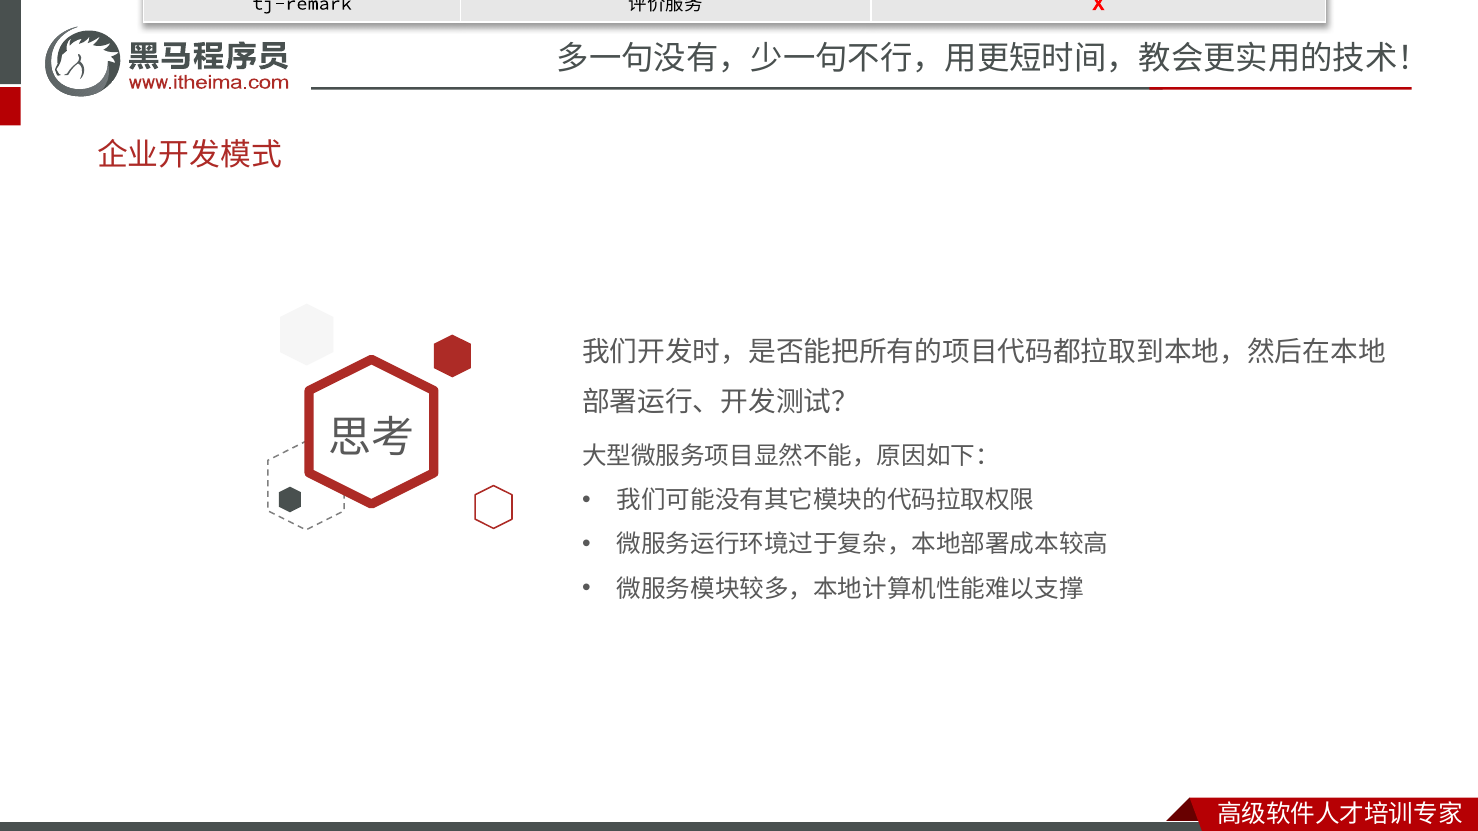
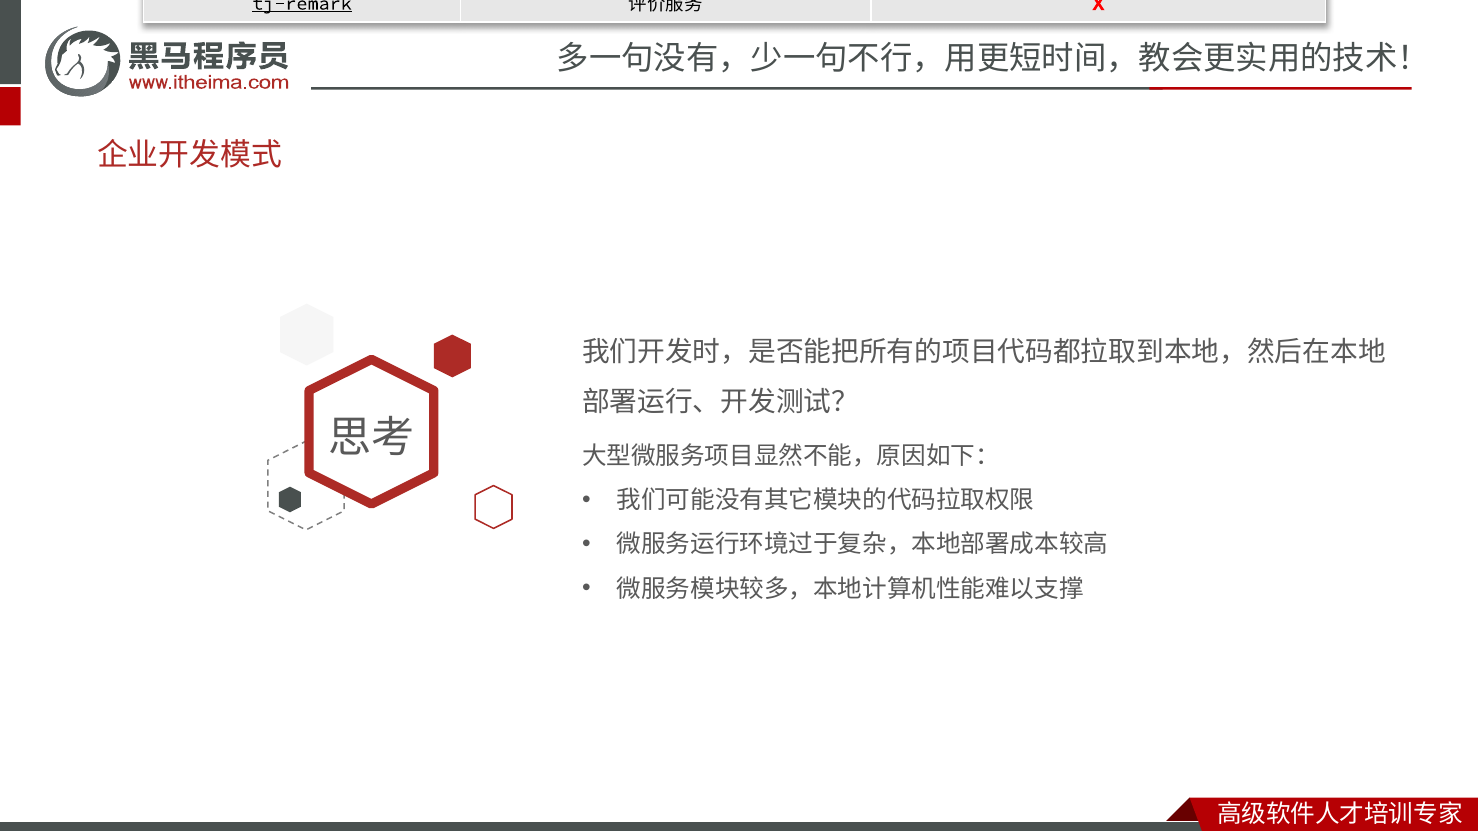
tj-remark underline: none -> present
